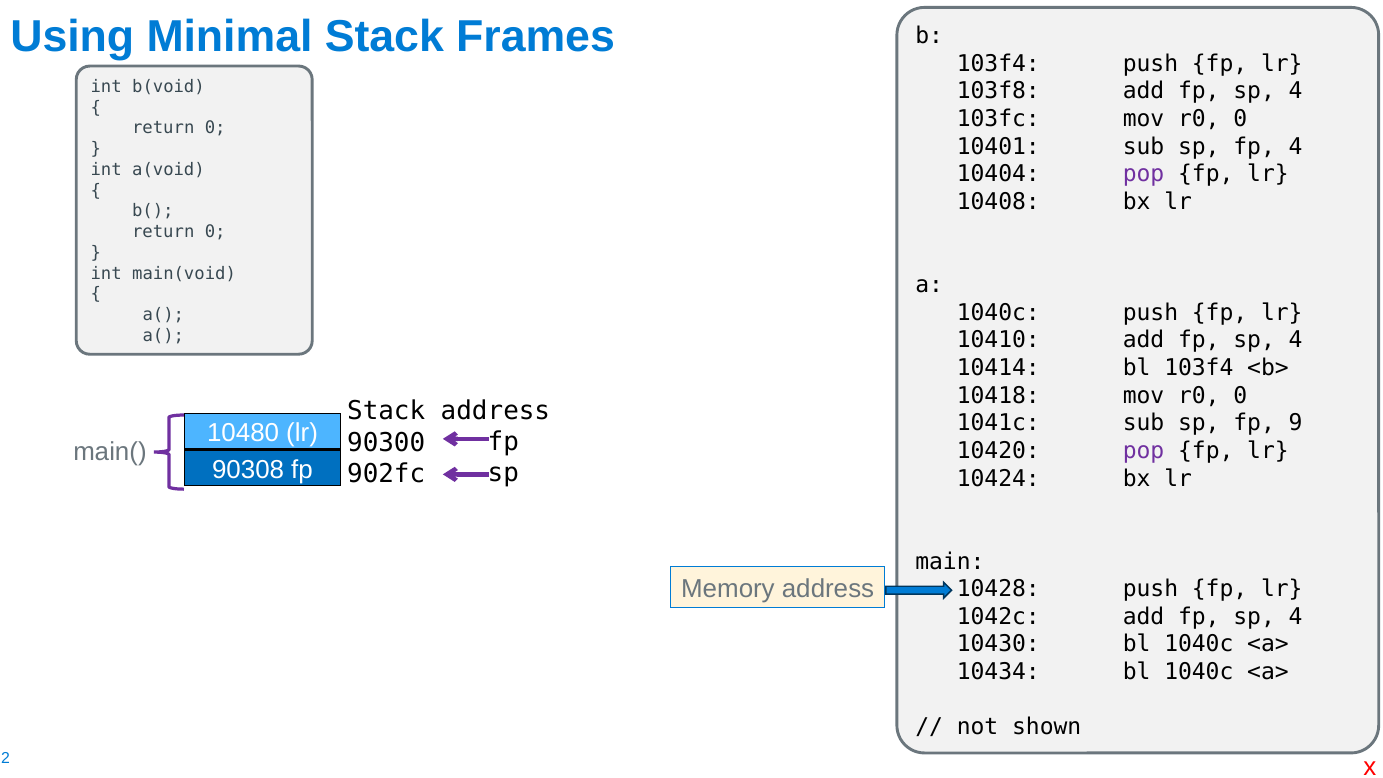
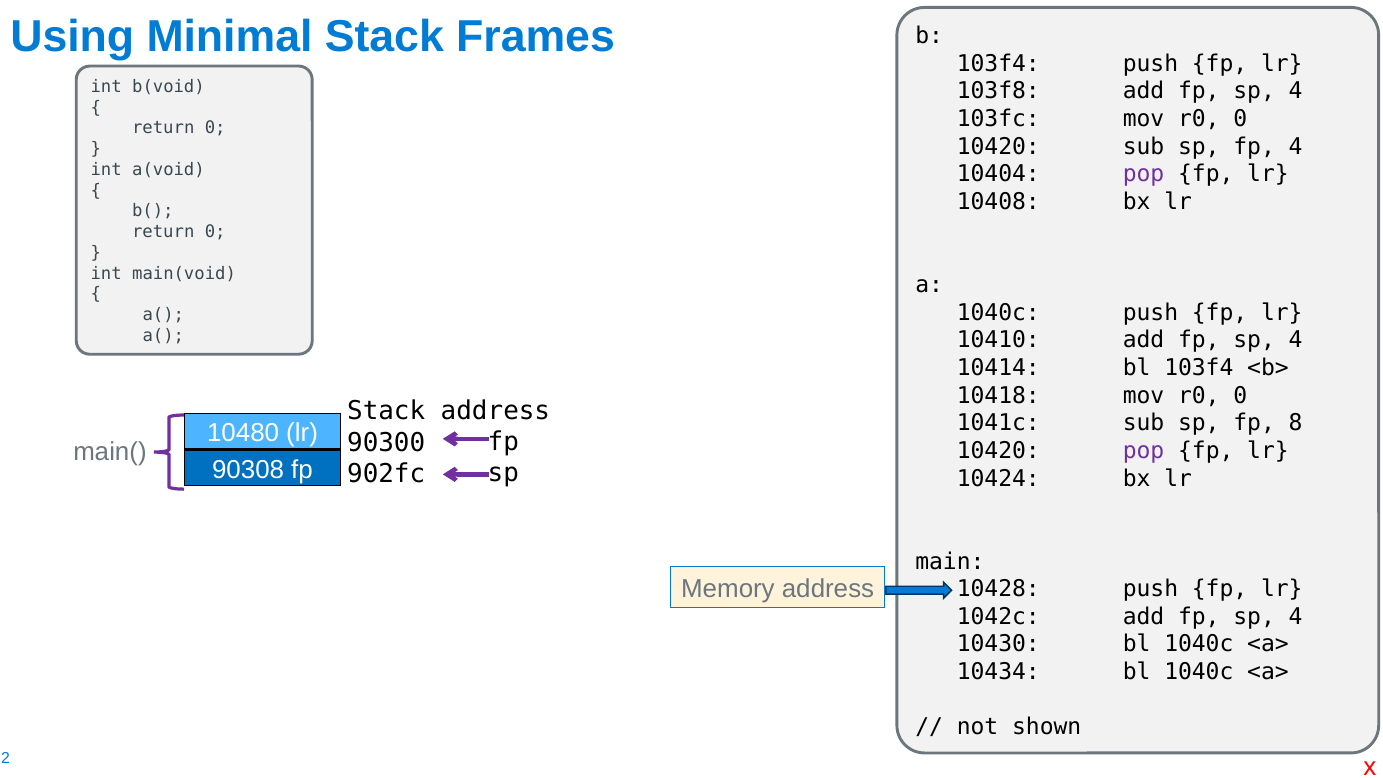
10401 at (998, 147): 10401 -> 10420
9: 9 -> 8
